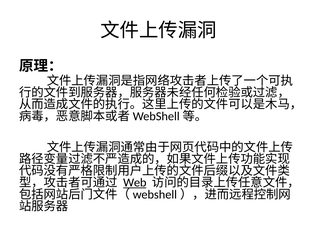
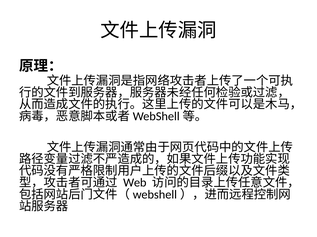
Web underline: present -> none
